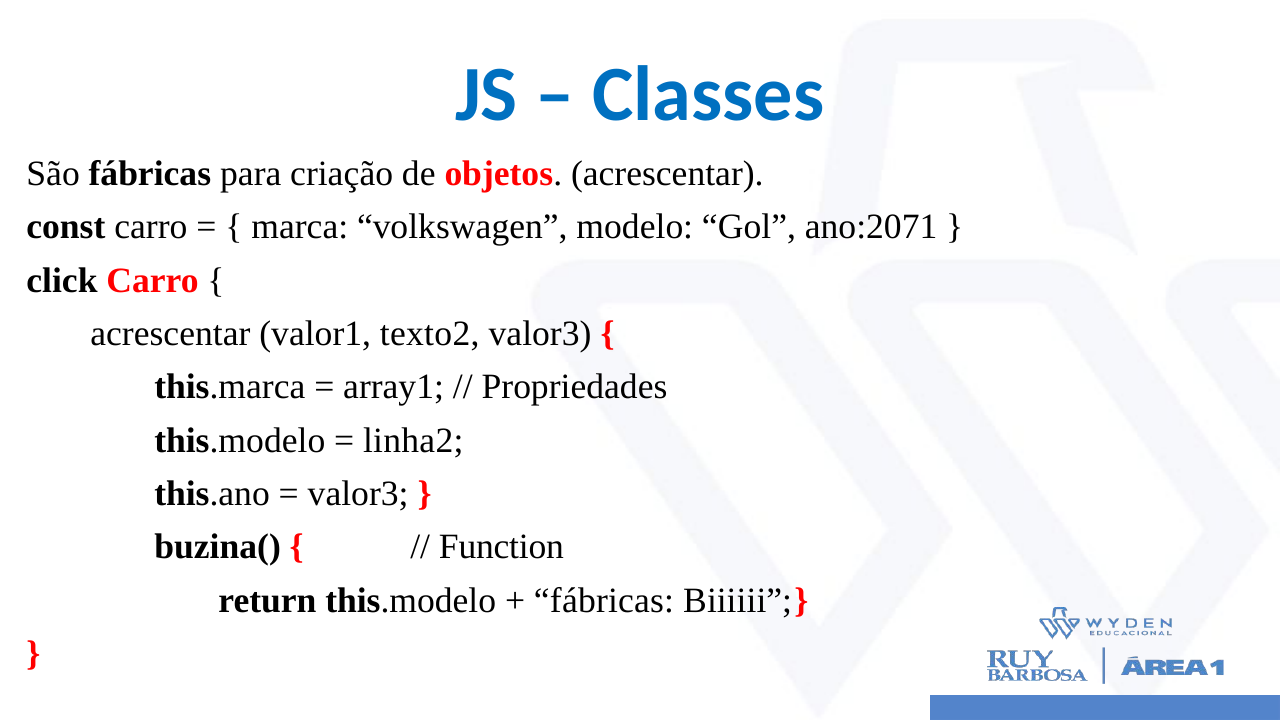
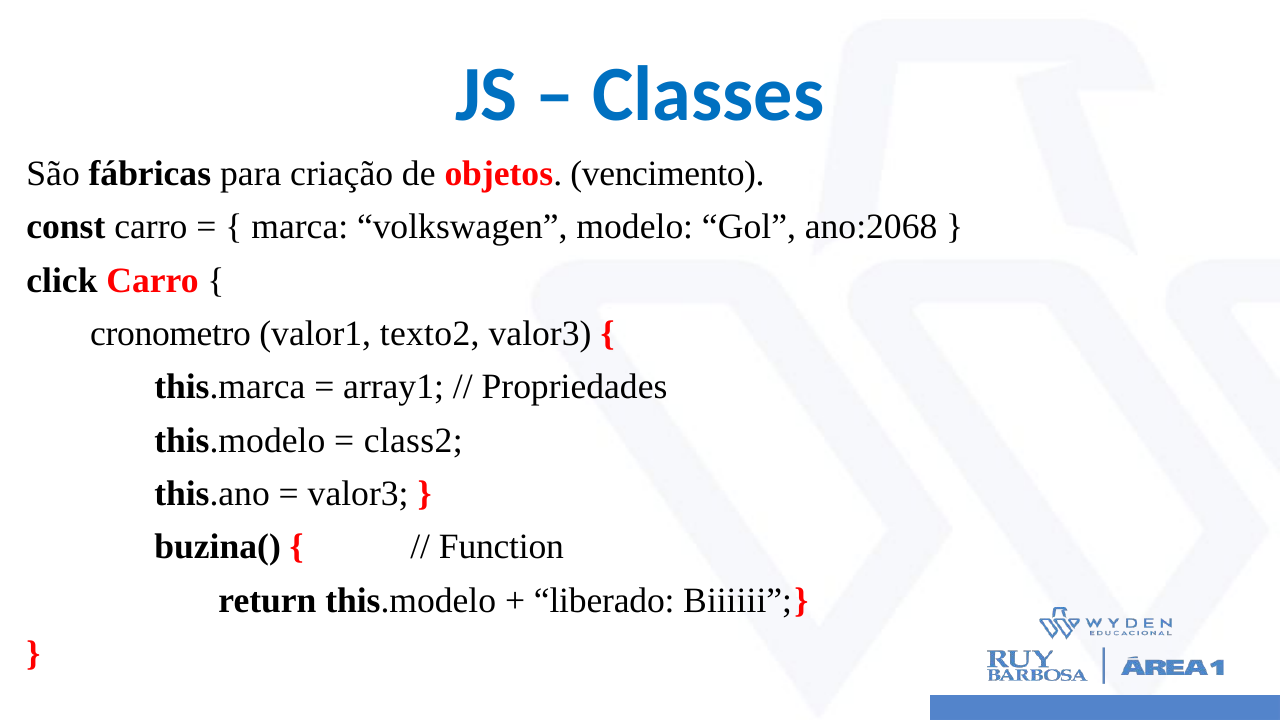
objetos acrescentar: acrescentar -> vencimento
ano:2071: ano:2071 -> ano:2068
acrescentar at (170, 334): acrescentar -> cronometro
linha2: linha2 -> class2
fábricas at (604, 601): fábricas -> liberado
